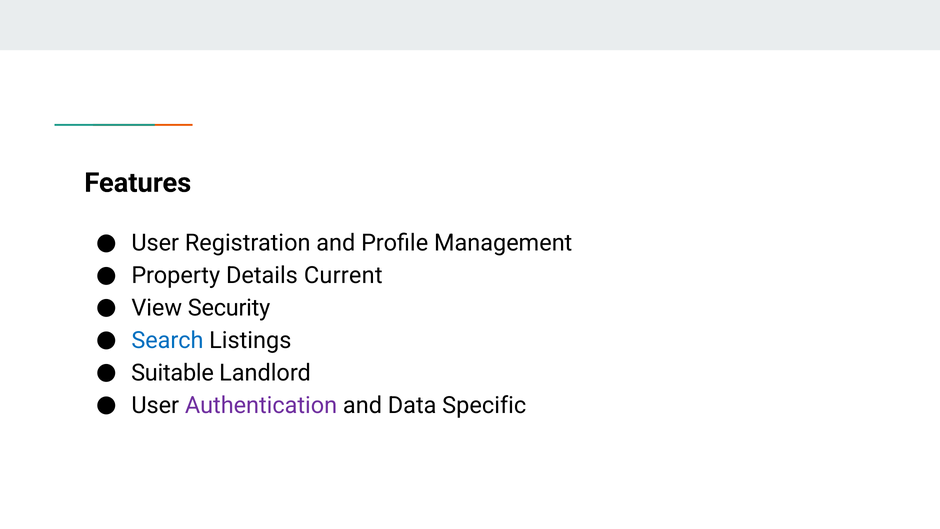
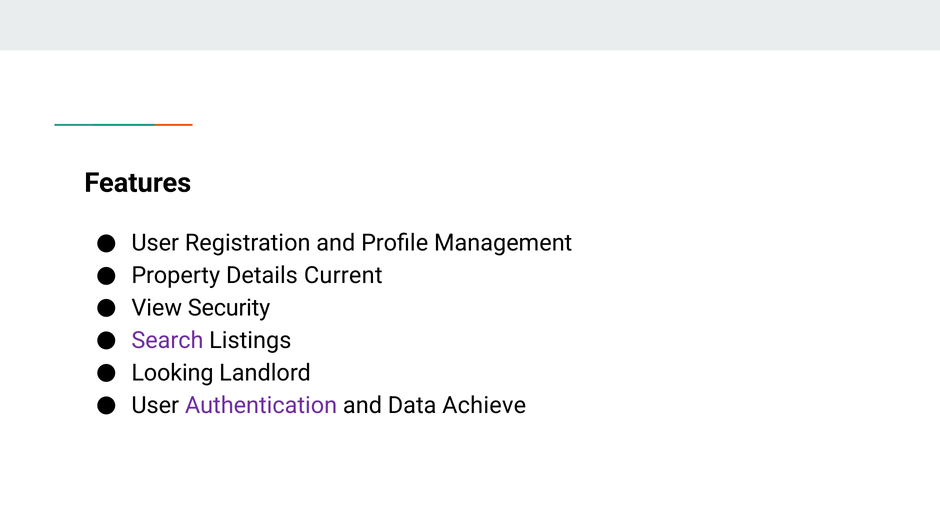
Search colour: blue -> purple
Suitable: Suitable -> Looking
Specific: Specific -> Achieve
